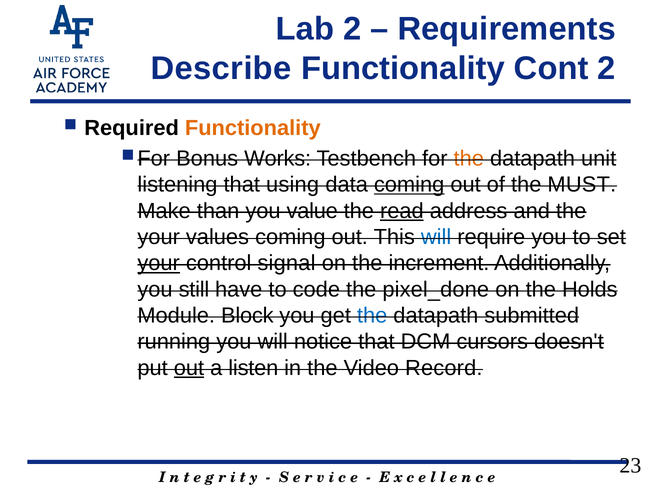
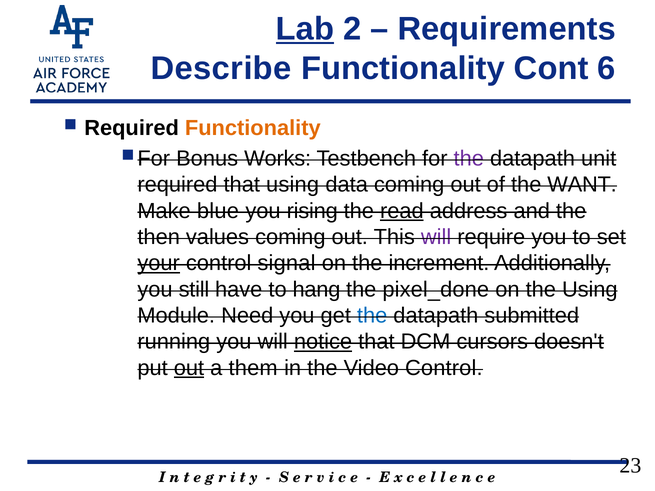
Lab underline: none -> present
Cont 2: 2 -> 6
the at (469, 159) colour: orange -> purple
listening at (177, 185): listening -> required
coming at (409, 185) underline: present -> none
MUST: MUST -> WANT
than: than -> blue
value: value -> rising
your at (159, 237): your -> then
will at (436, 237) colour: blue -> purple
code: code -> hang
the Holds: Holds -> Using
Block: Block -> Need
notice underline: none -> present
listen: listen -> them
Video Record: Record -> Control
